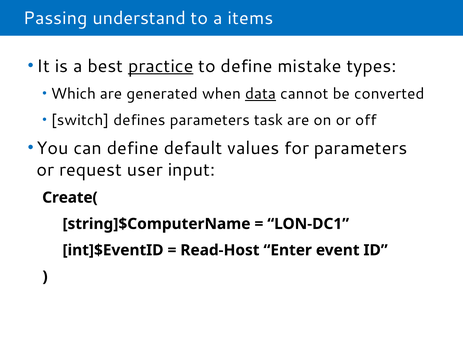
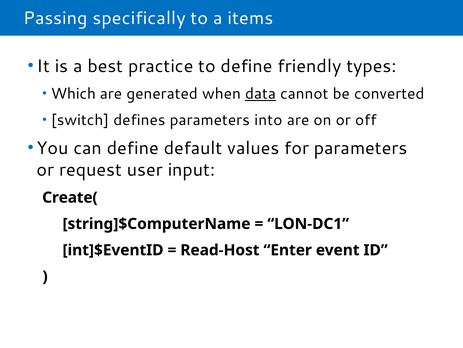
understand: understand -> specifically
practice underline: present -> none
mistake: mistake -> friendly
task: task -> into
